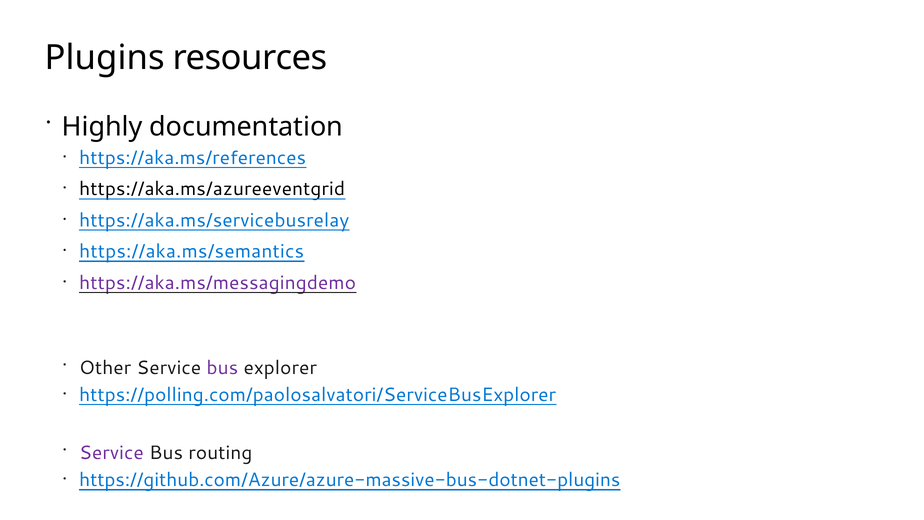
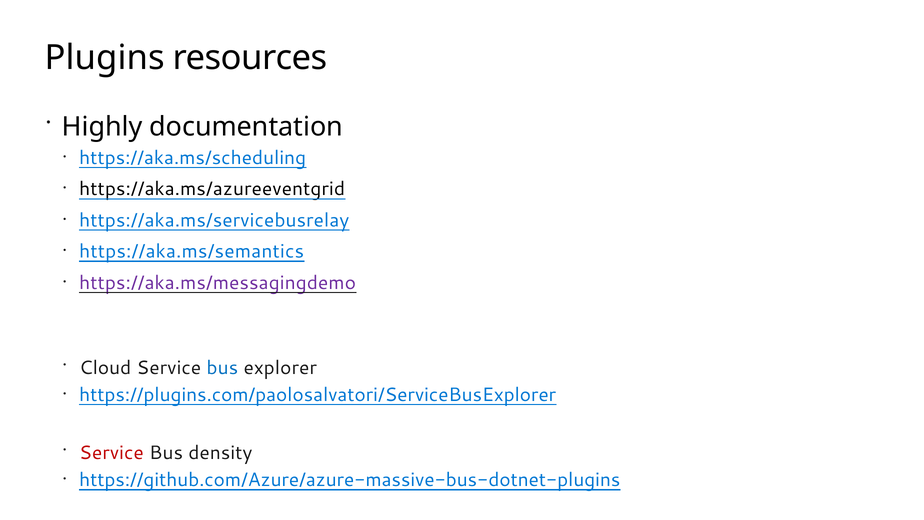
https://aka.ms/references: https://aka.ms/references -> https://aka.ms/scheduling
Other: Other -> Cloud
bus at (222, 368) colour: purple -> blue
https://polling.com/paolosalvatori/ServiceBusExplorer: https://polling.com/paolosalvatori/ServiceBusExplorer -> https://plugins.com/paolosalvatori/ServiceBusExplorer
Service at (111, 453) colour: purple -> red
routing: routing -> density
